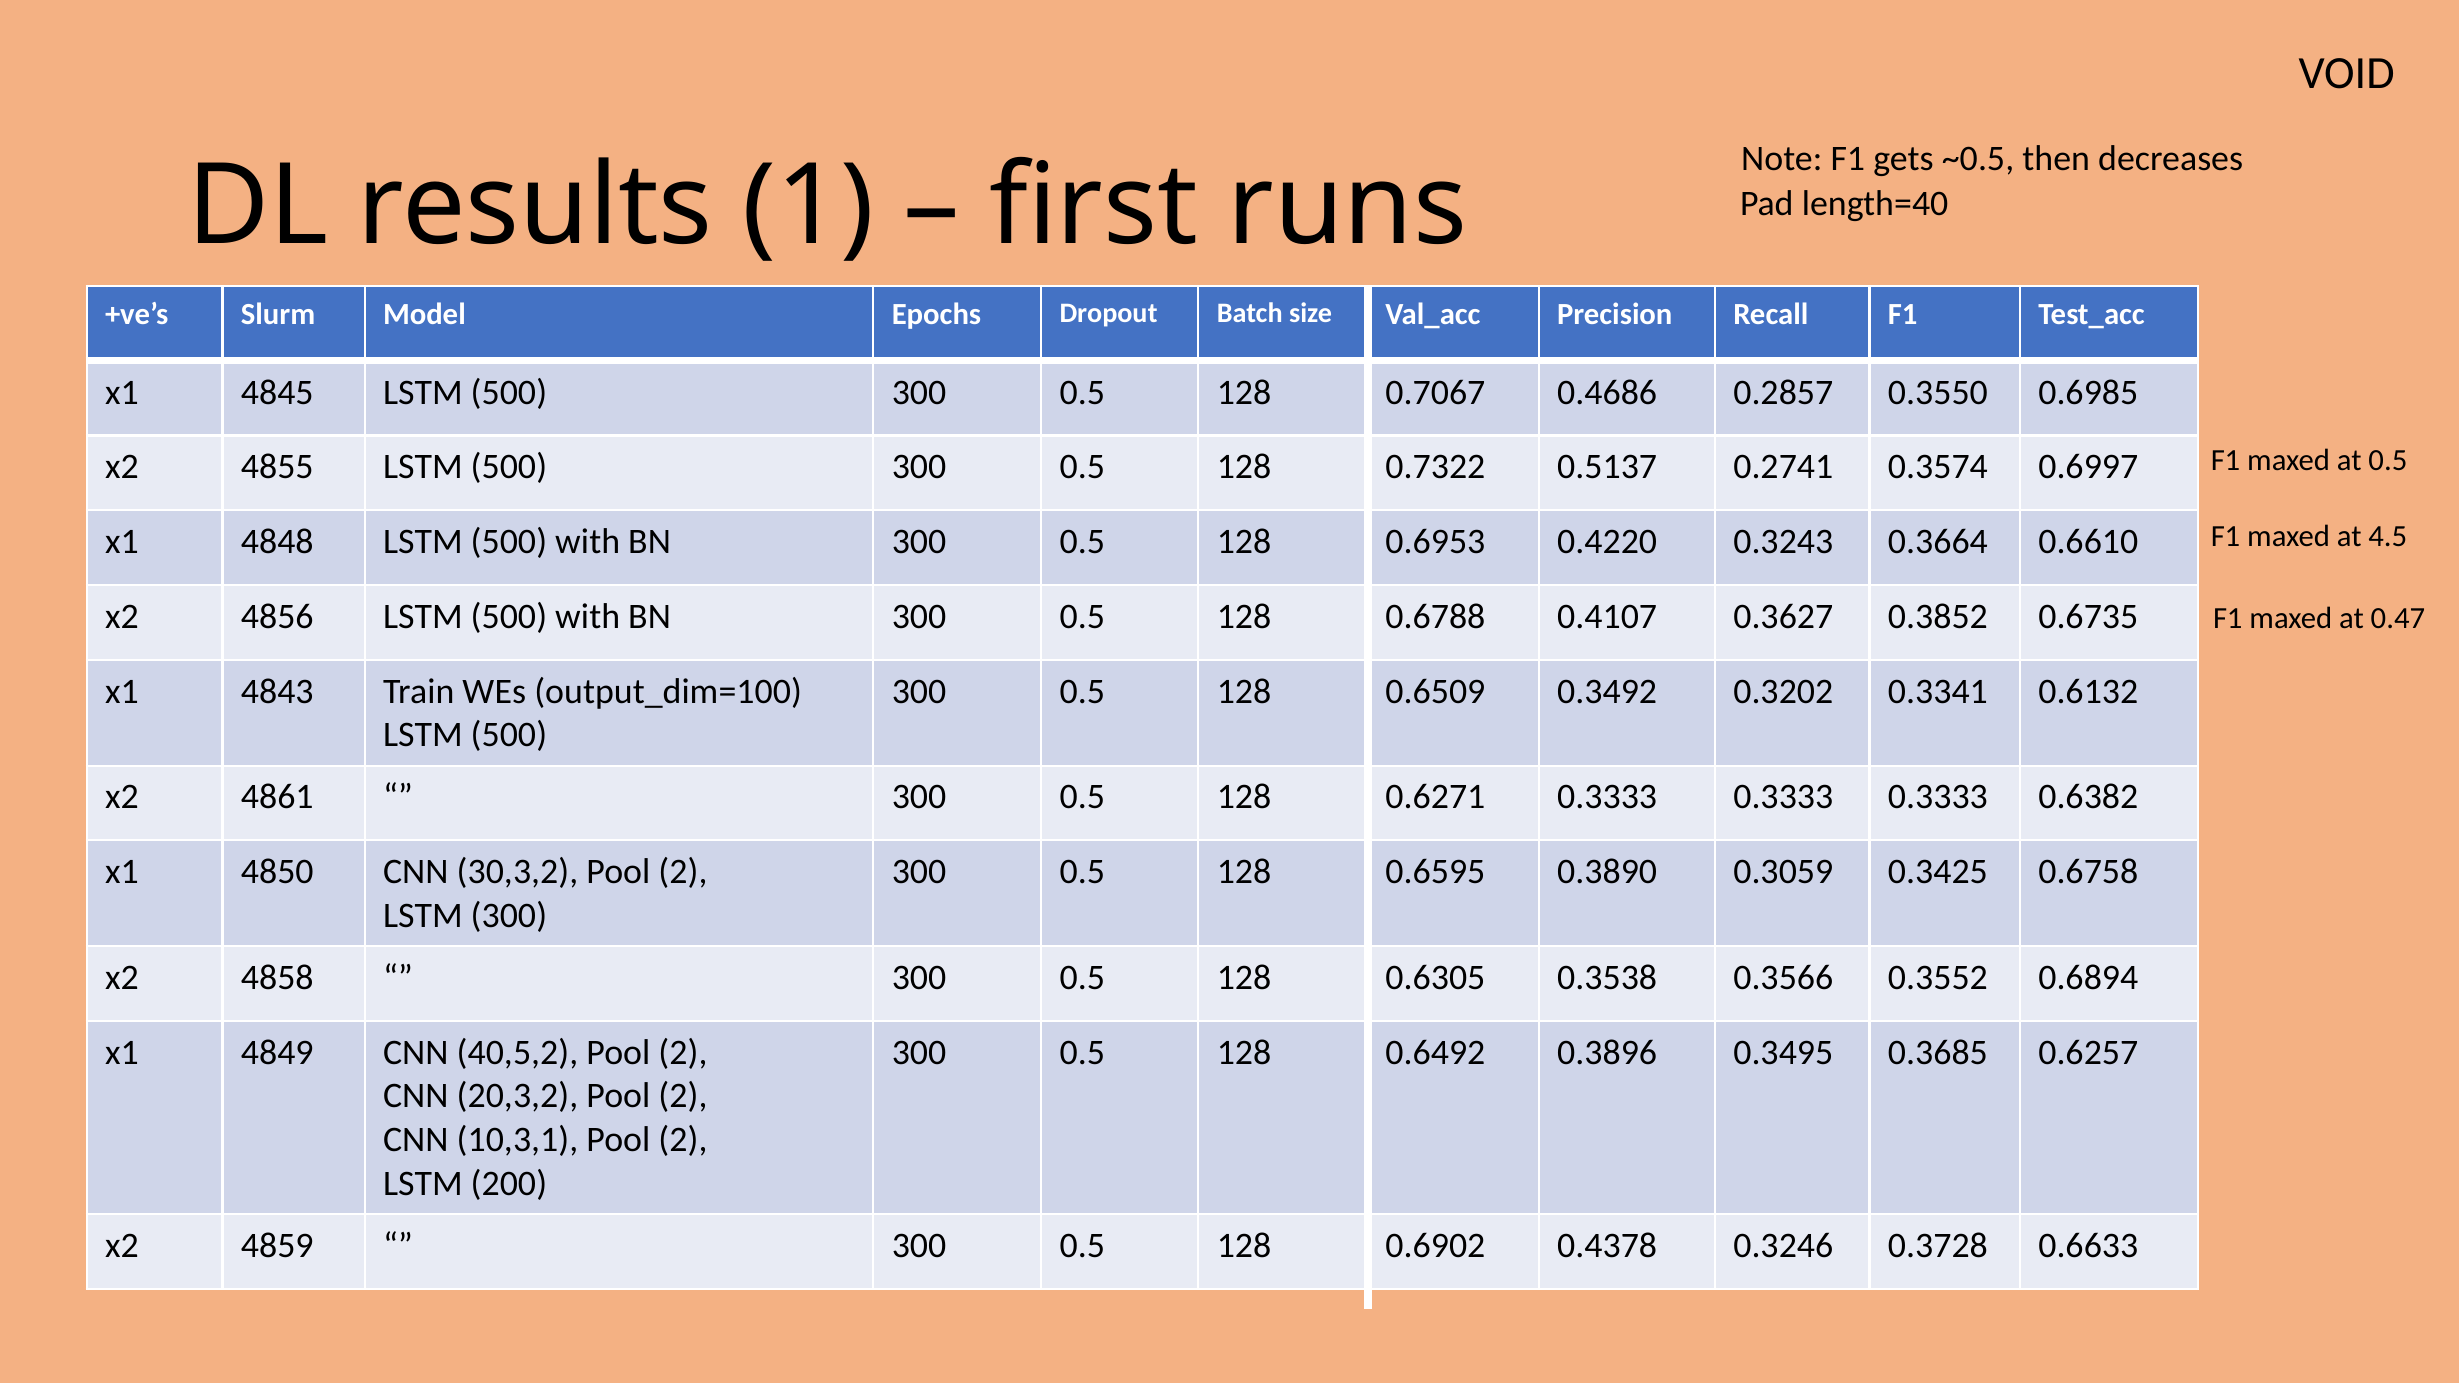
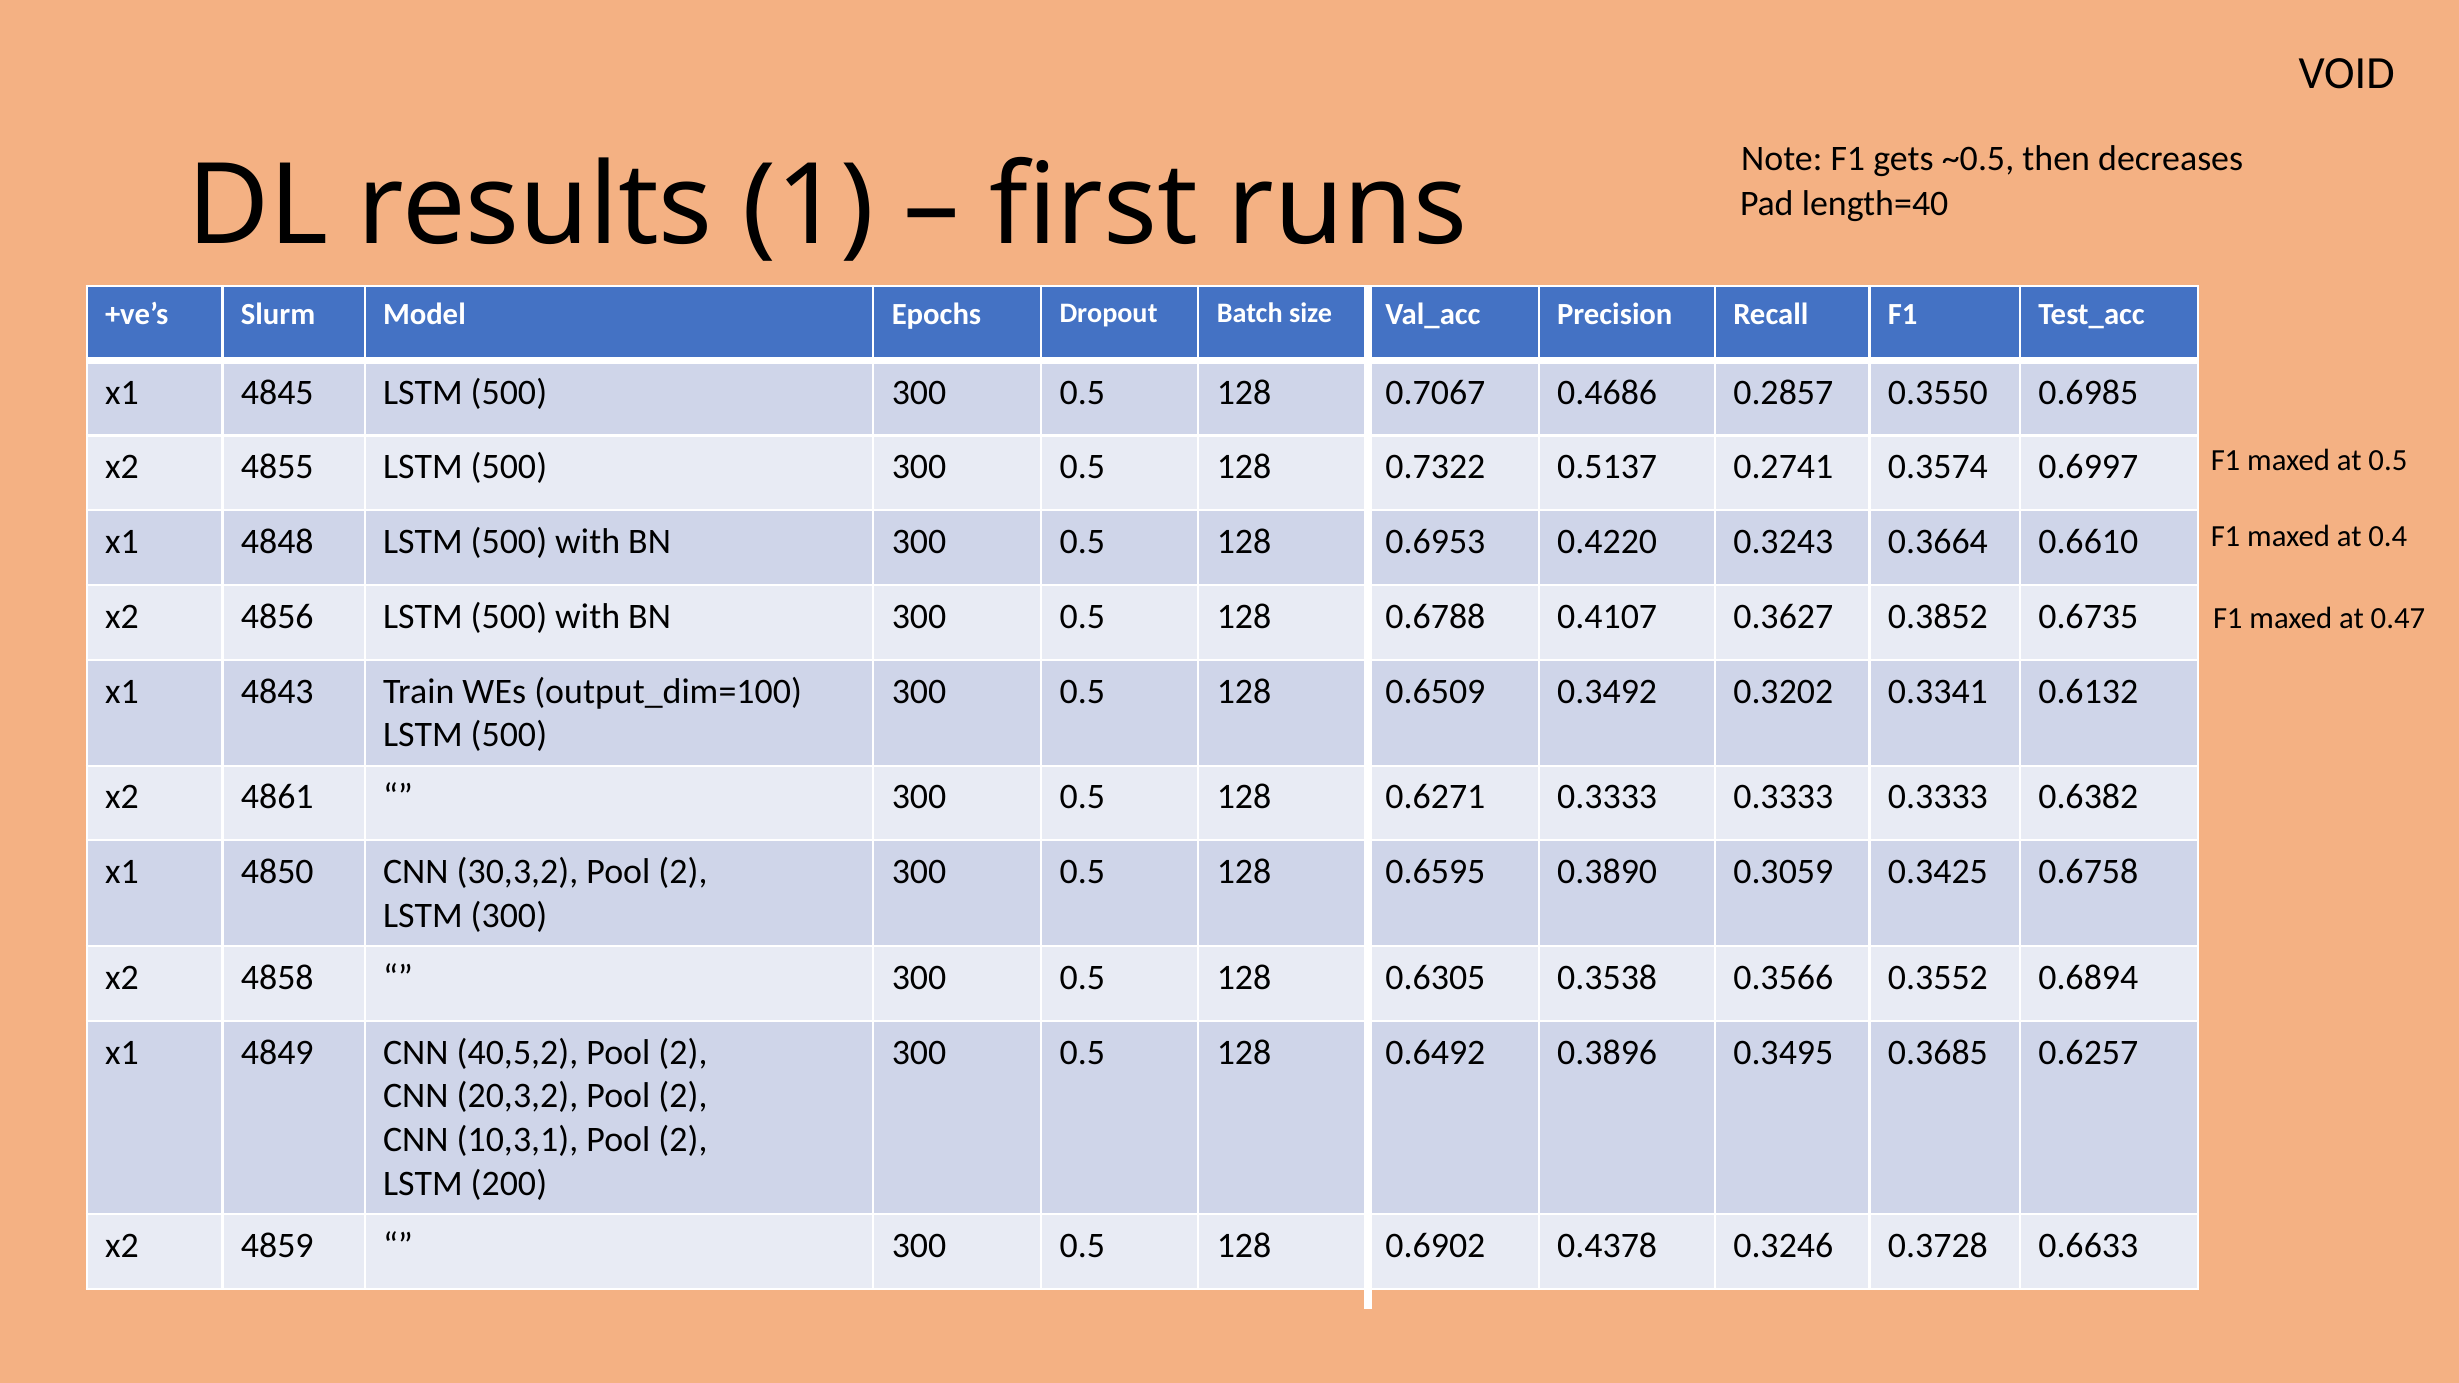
4.5: 4.5 -> 0.4
